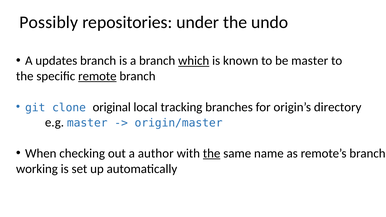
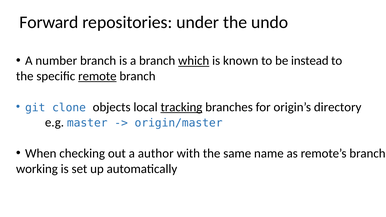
Possibly: Possibly -> Forward
updates: updates -> number
be master: master -> instead
original: original -> objects
tracking underline: none -> present
the at (212, 153) underline: present -> none
